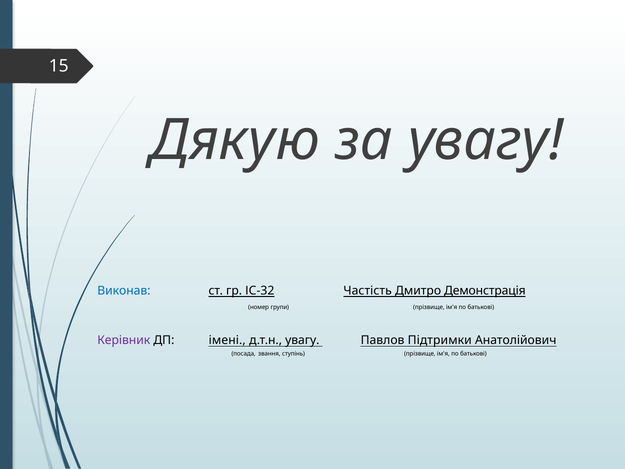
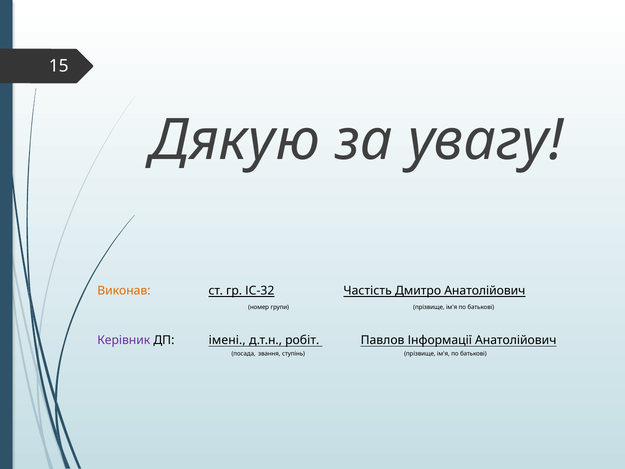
Виконав colour: blue -> orange
Дмитро Демонстрація: Демонстрація -> Анатолійович
д.т.н увагу: увагу -> робіт
Підтримки: Підтримки -> Інформації
